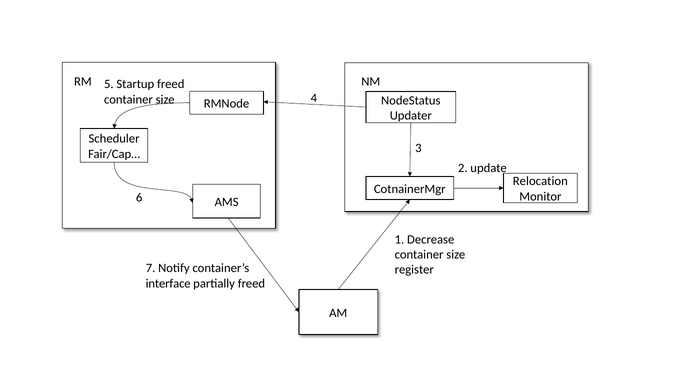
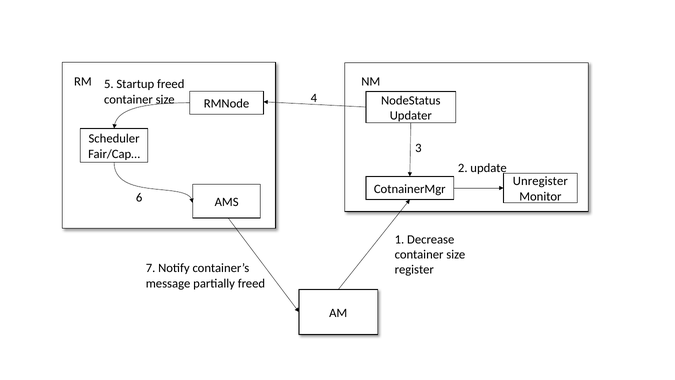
Relocation: Relocation -> Unregister
interface: interface -> message
